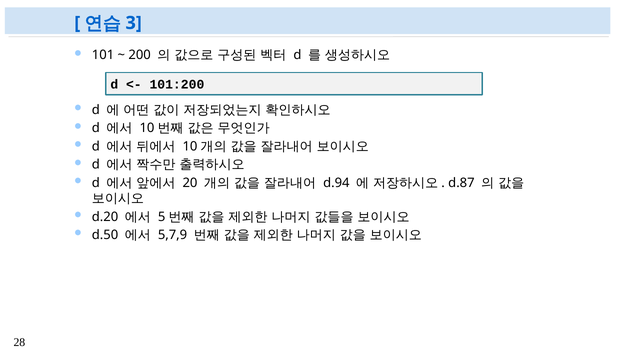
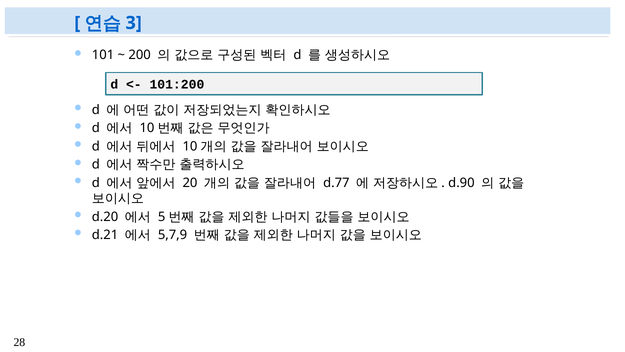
d.94: d.94 -> d.77
d.87: d.87 -> d.90
d.50: d.50 -> d.21
